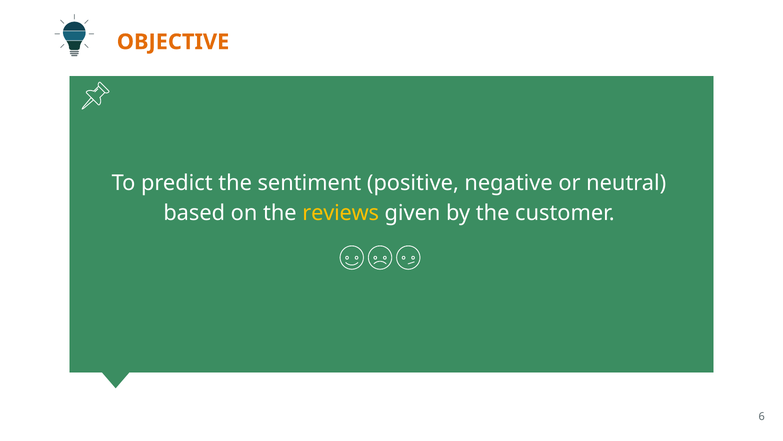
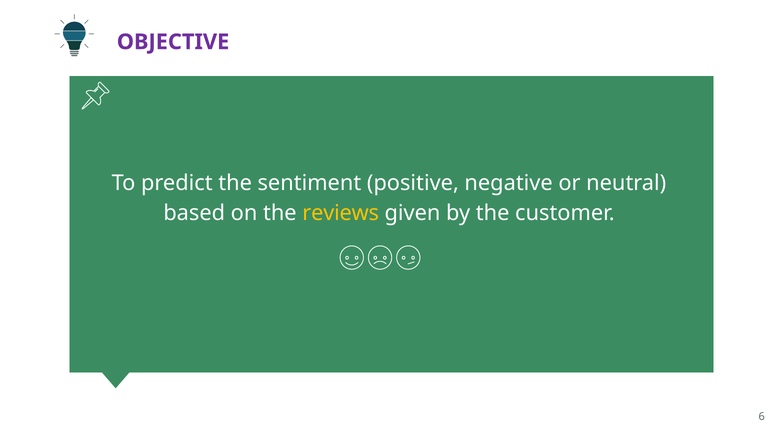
OBJECTIVE colour: orange -> purple
